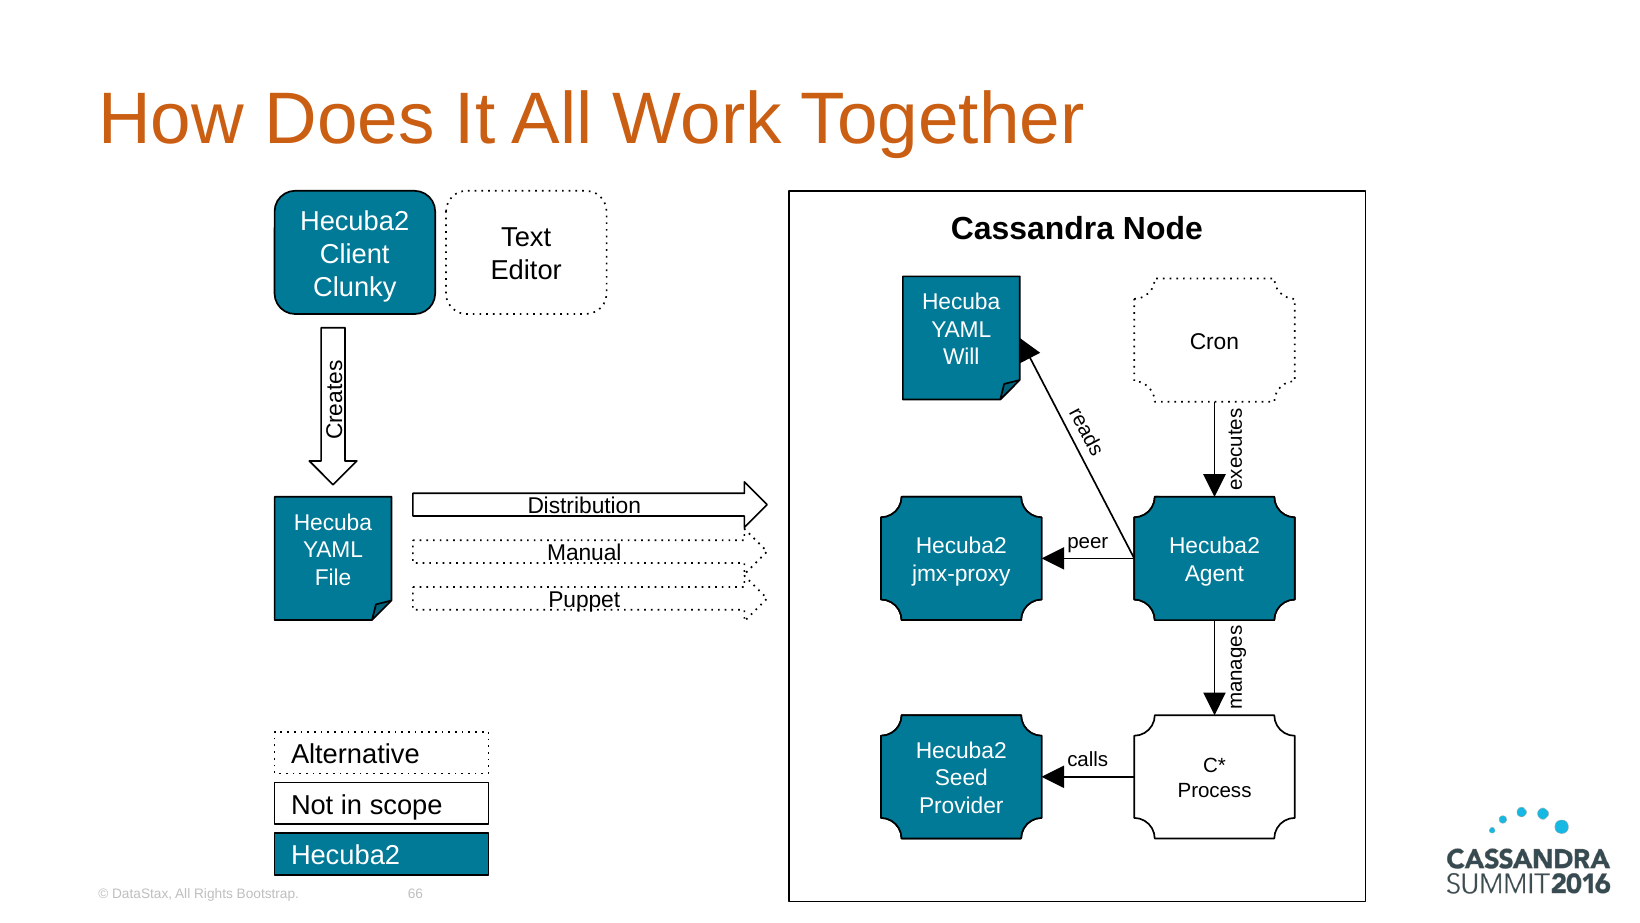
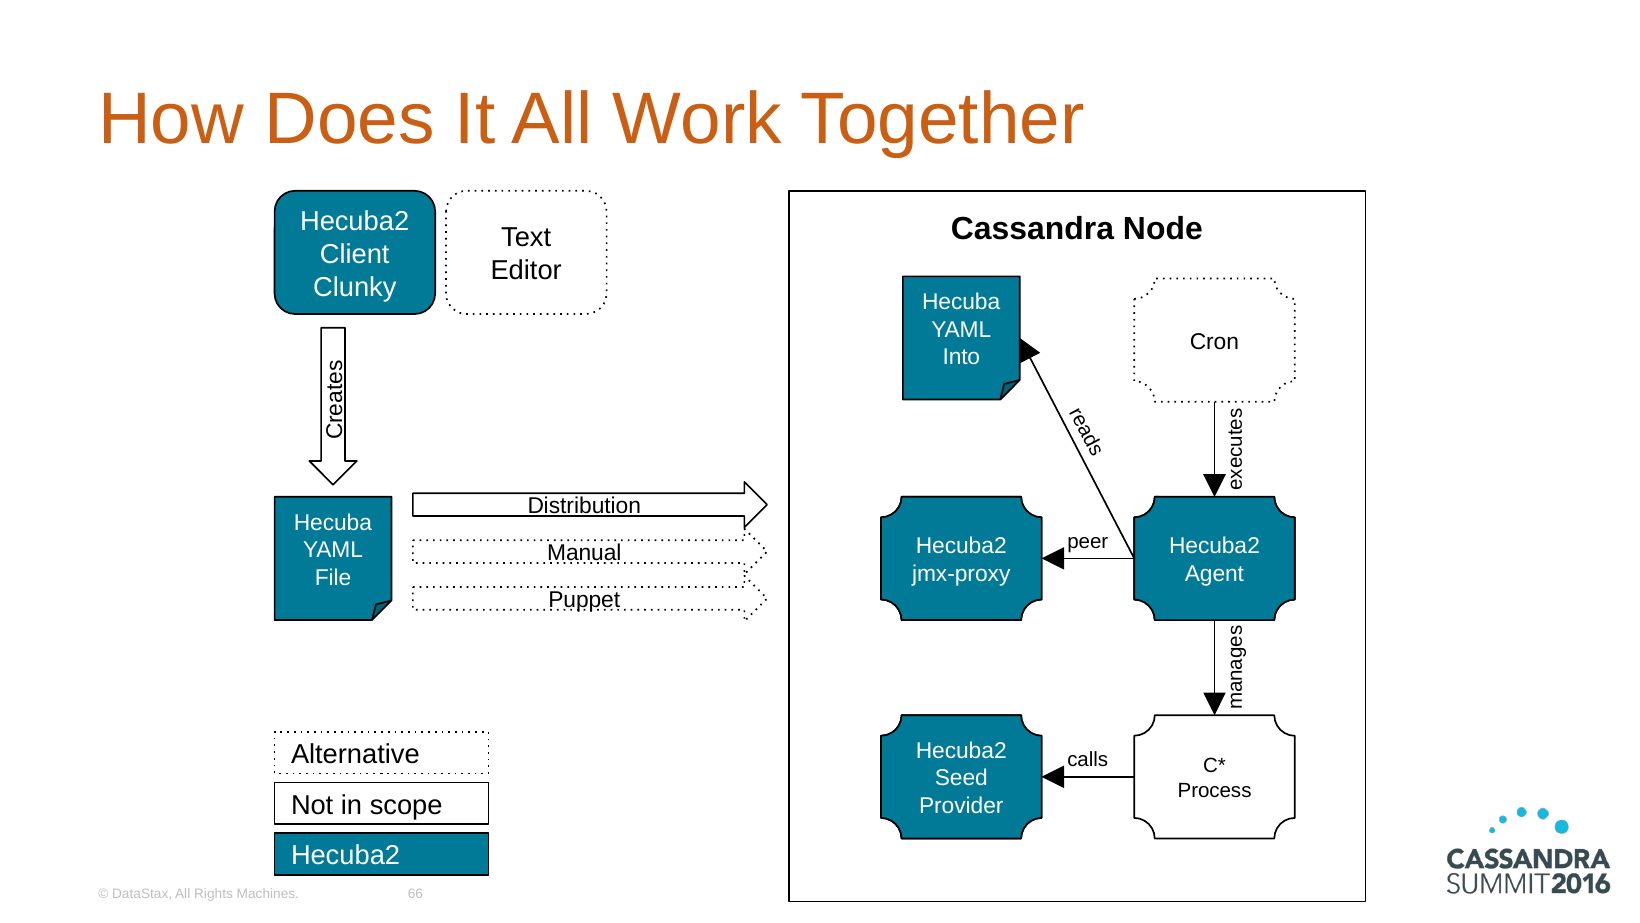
Will: Will -> Into
Bootstrap: Bootstrap -> Machines
